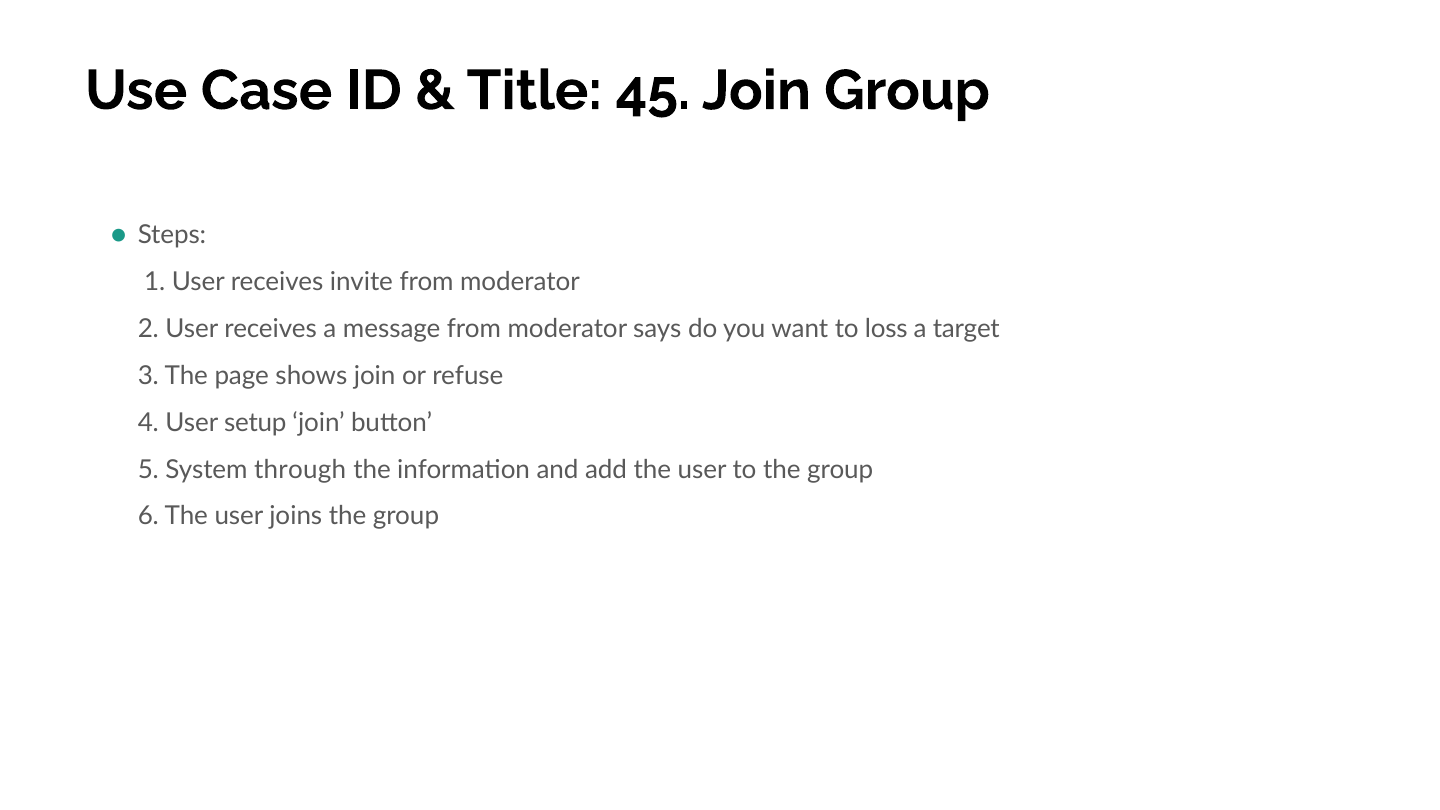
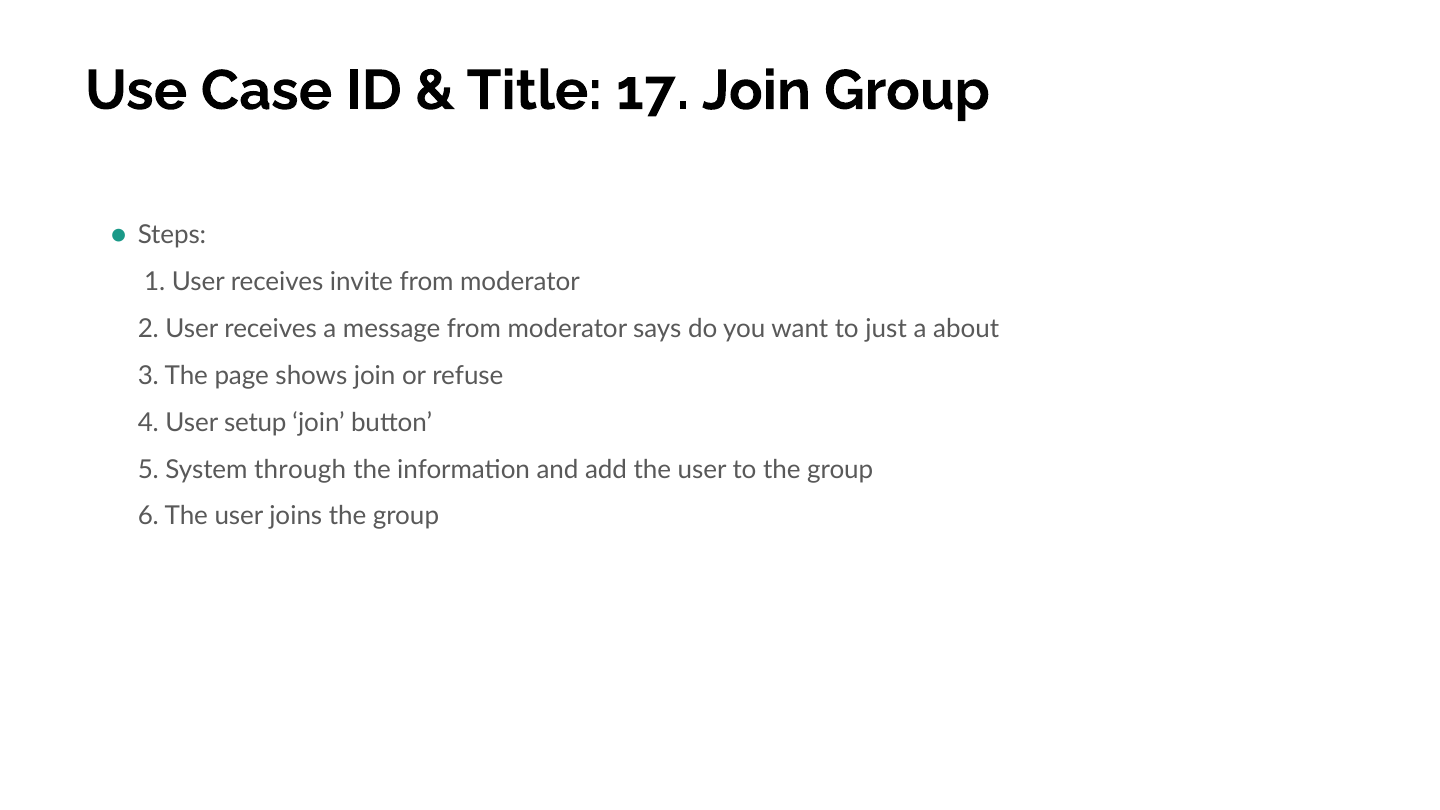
45: 45 -> 17
loss: loss -> just
target: target -> about
